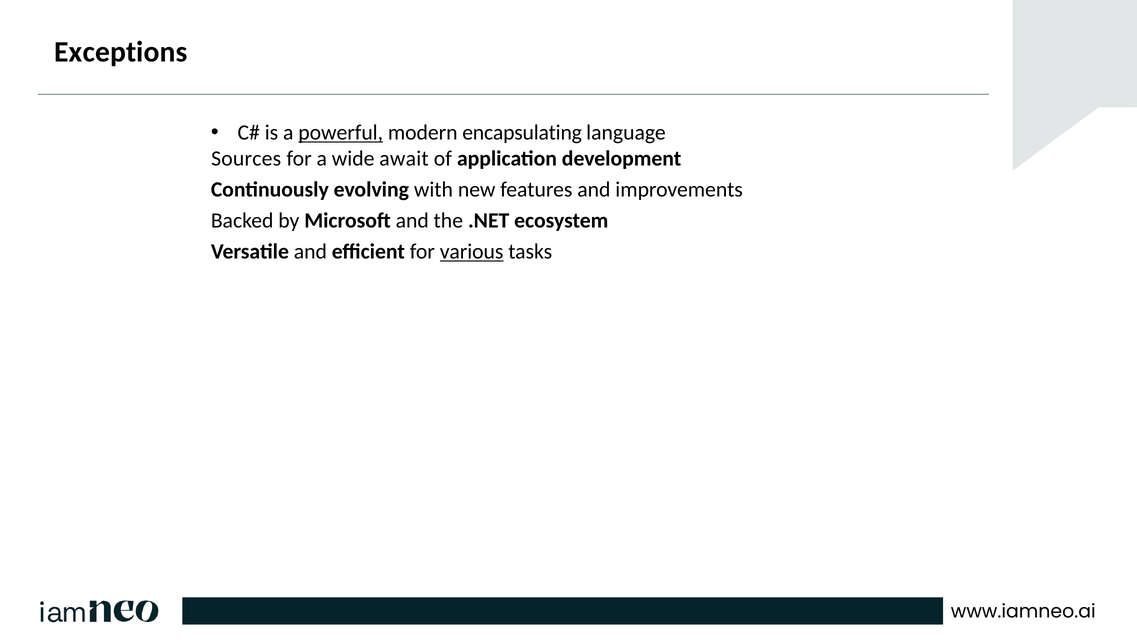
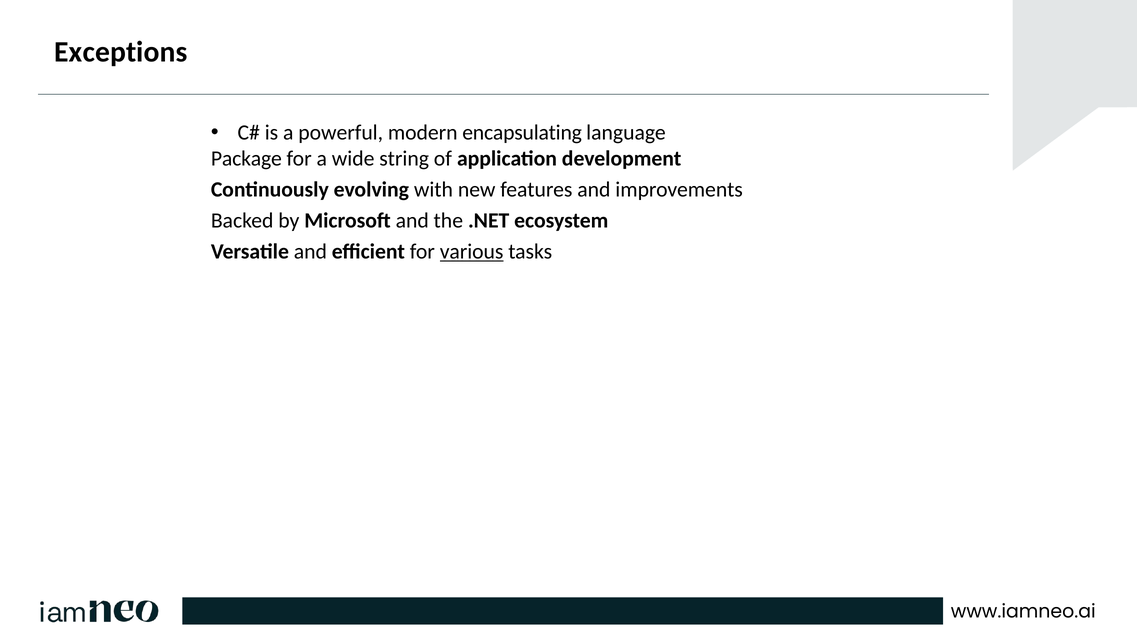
powerful underline: present -> none
Sources: Sources -> Package
await: await -> string
